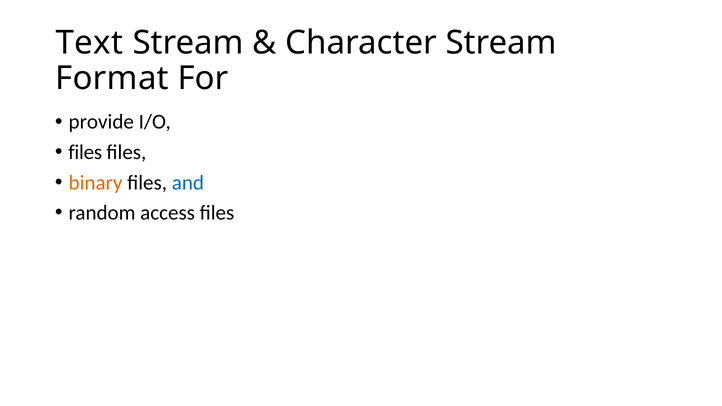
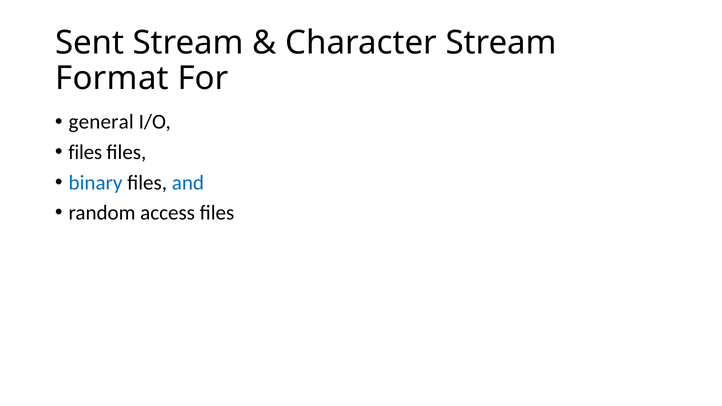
Text: Text -> Sent
provide: provide -> general
binary colour: orange -> blue
